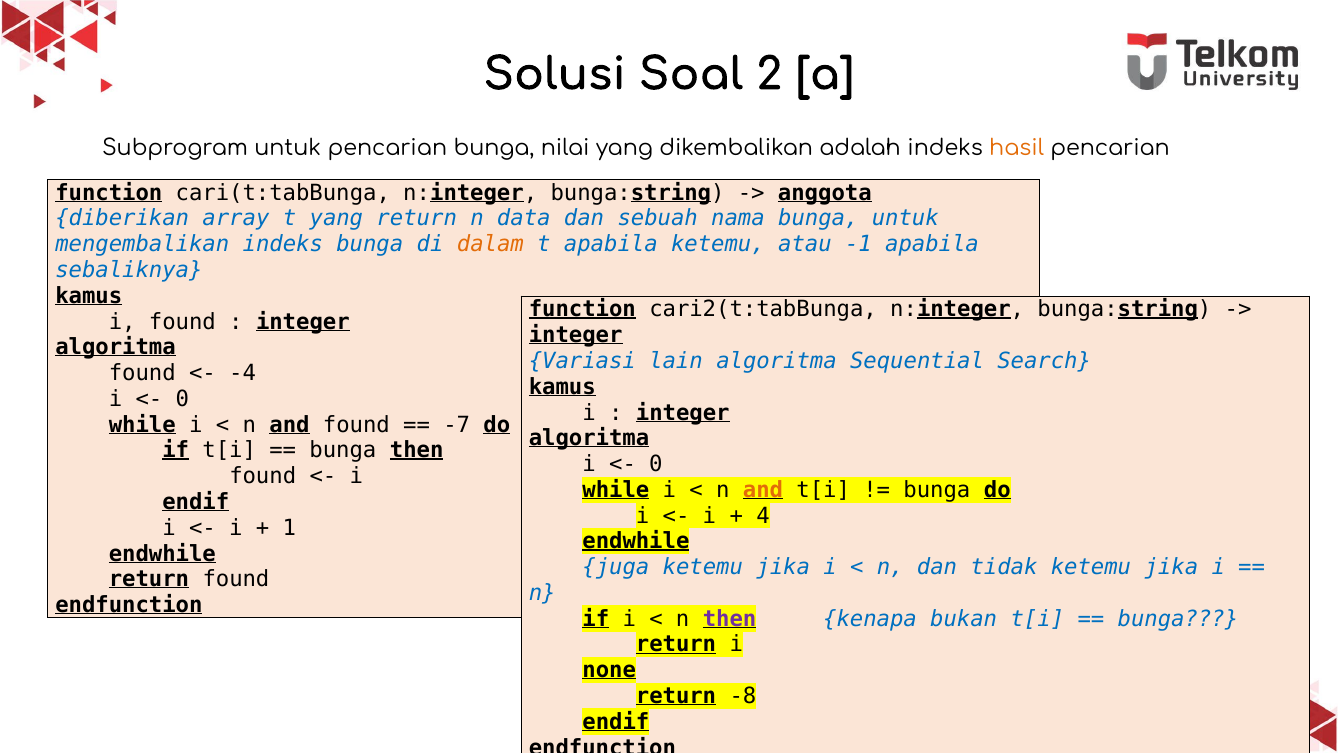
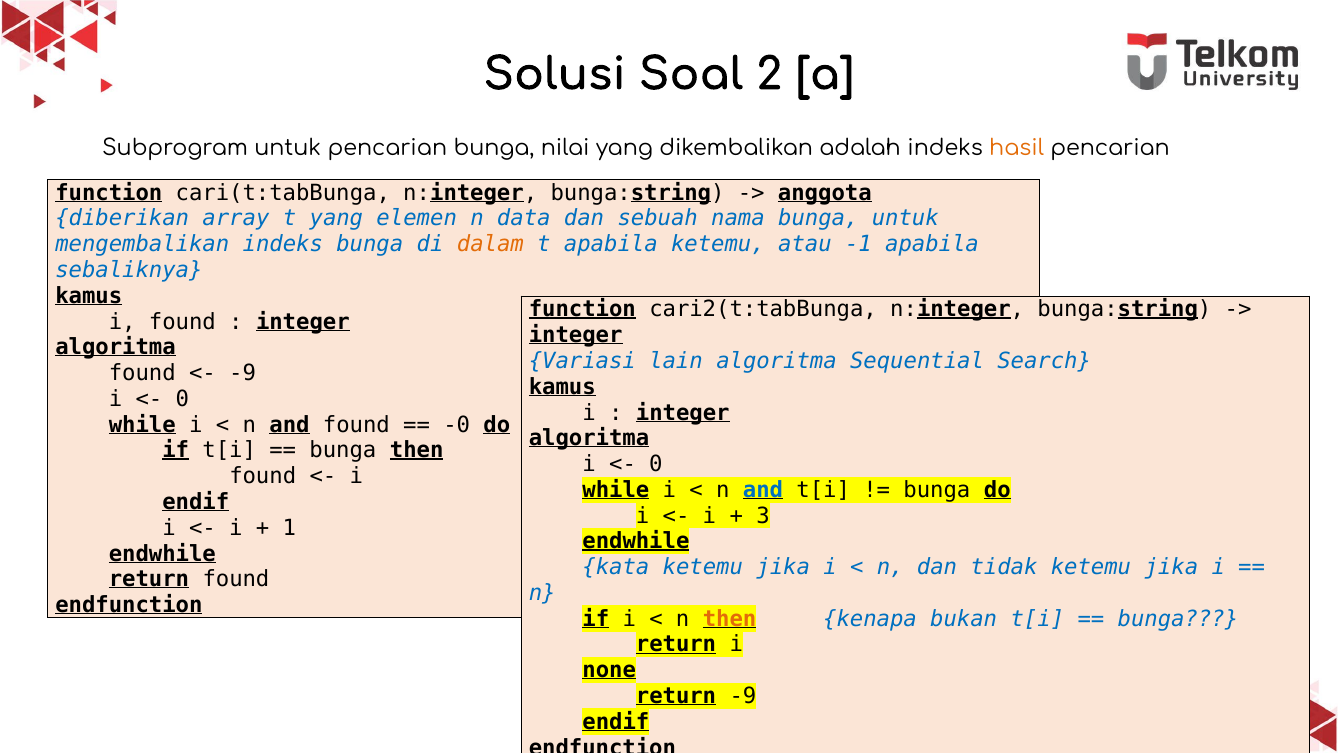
yang return: return -> elemen
-4 at (243, 373): -4 -> -9
-7: -7 -> -0
and at (763, 490) colour: orange -> blue
4: 4 -> 3
juga: juga -> kata
then at (730, 619) colour: purple -> orange
return -8: -8 -> -9
